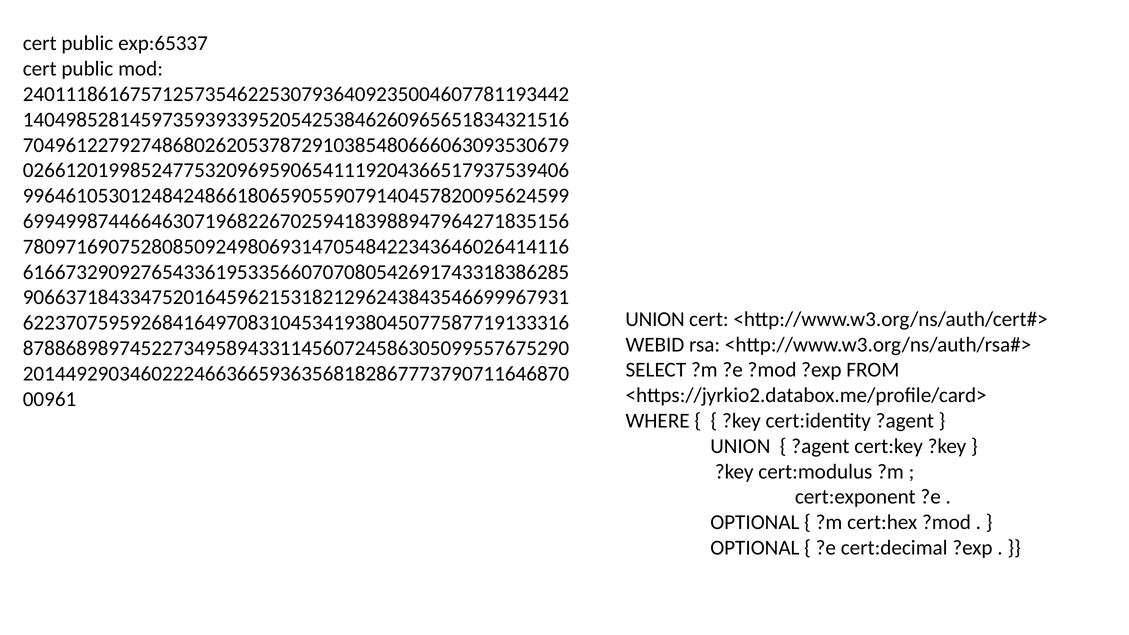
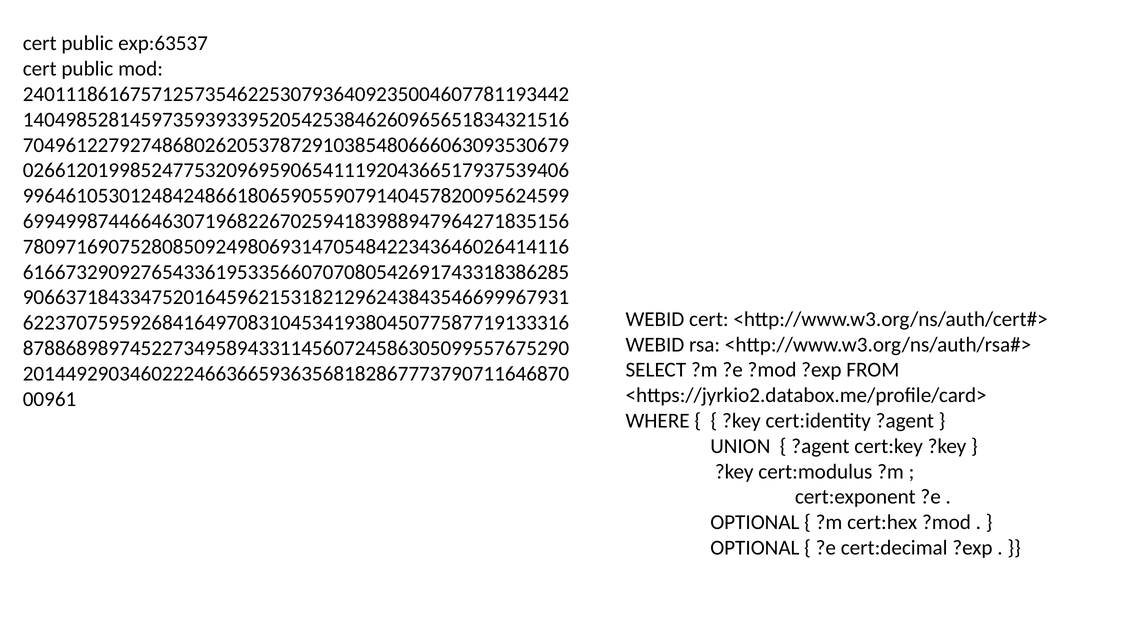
exp:65337: exp:65337 -> exp:63537
UNION at (655, 319): UNION -> WEBID
